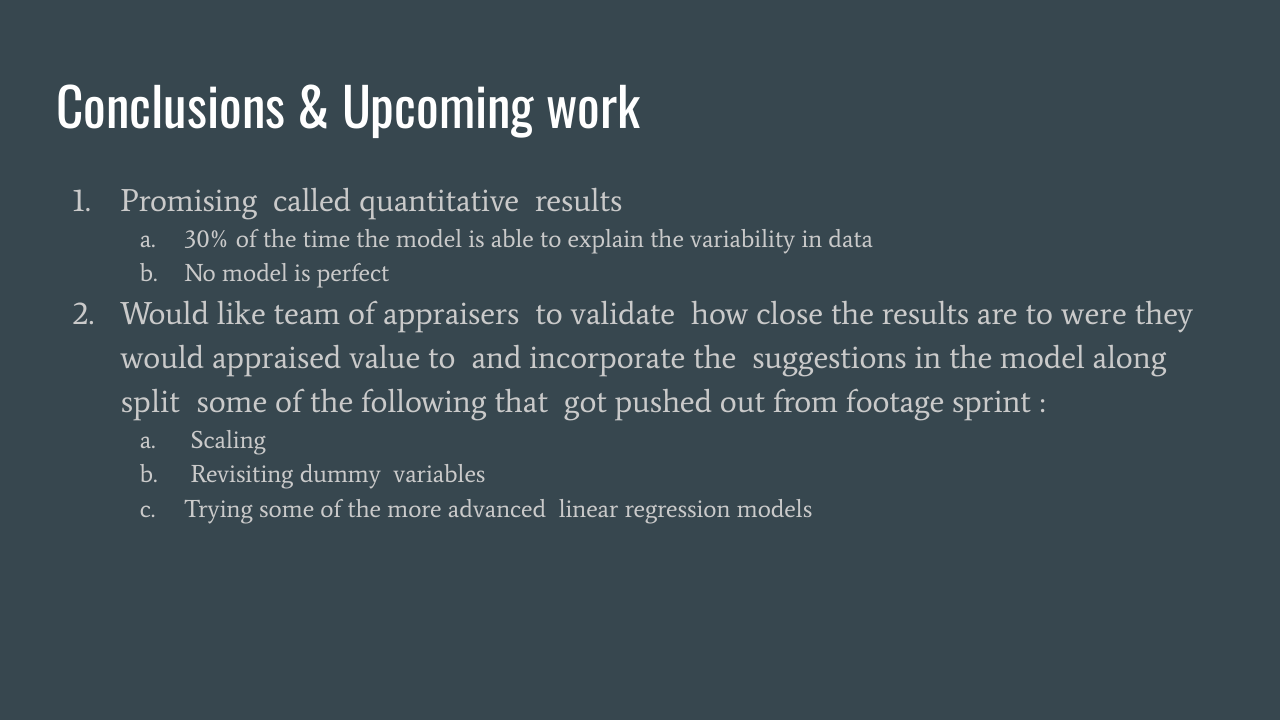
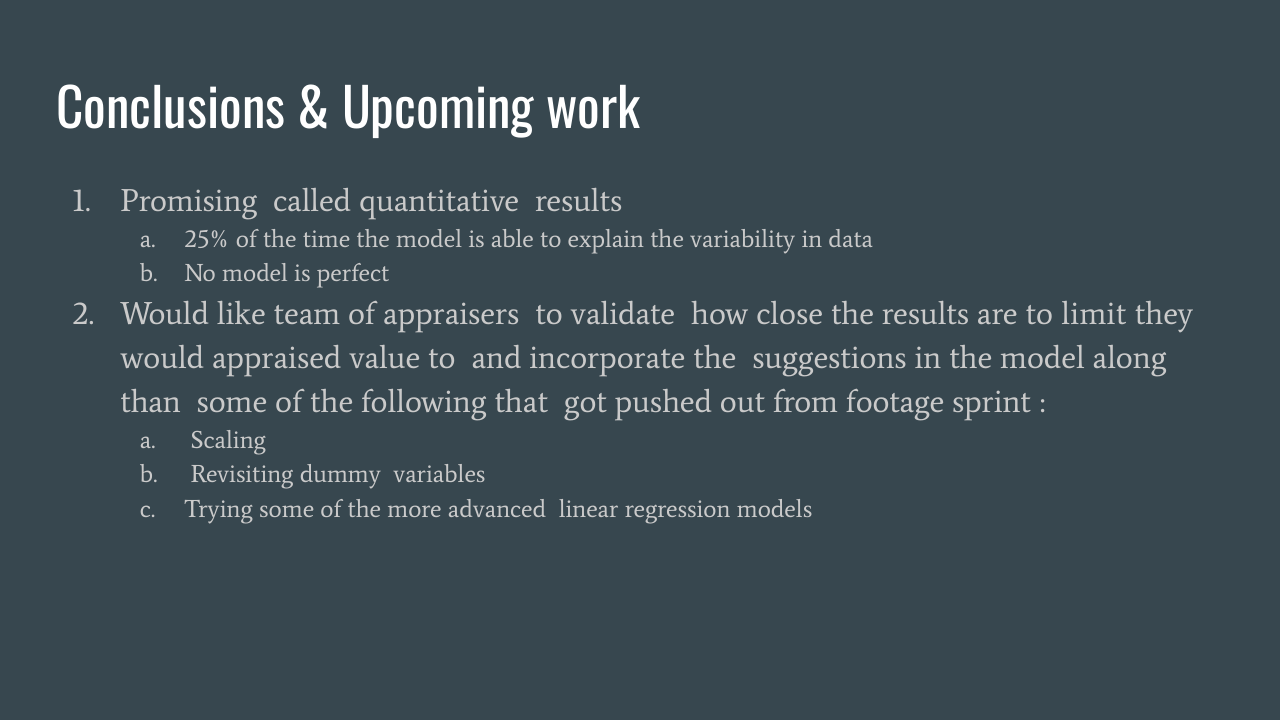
30%: 30% -> 25%
were: were -> limit
split: split -> than
